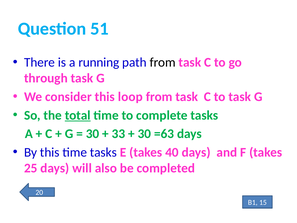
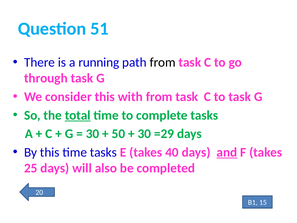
loop: loop -> with
33: 33 -> 50
=63: =63 -> =29
and underline: none -> present
